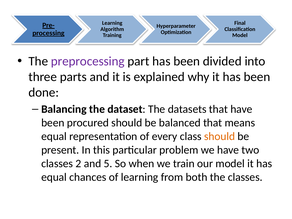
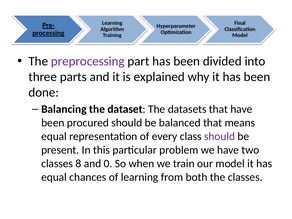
should at (220, 136) colour: orange -> purple
2: 2 -> 8
5: 5 -> 0
